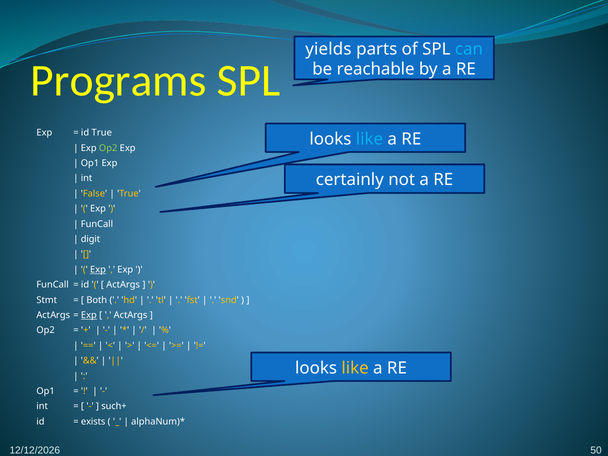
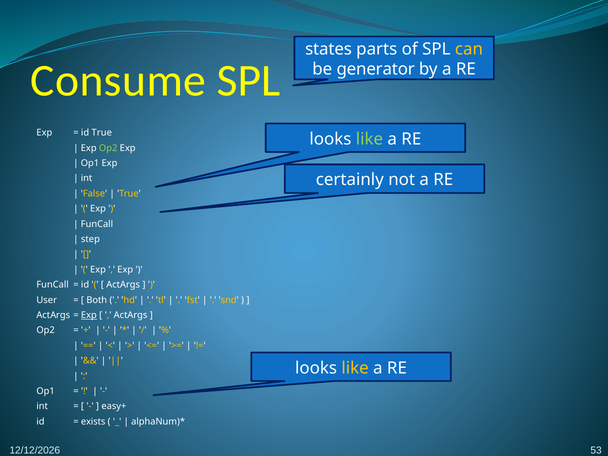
yields: yields -> states
can colour: light blue -> yellow
Programs: Programs -> Consume
reachable: reachable -> generator
like at (369, 139) colour: light blue -> light green
digit: digit -> step
Exp at (98, 270) underline: present -> none
Stmt: Stmt -> User
such+: such+ -> easy+
50: 50 -> 53
